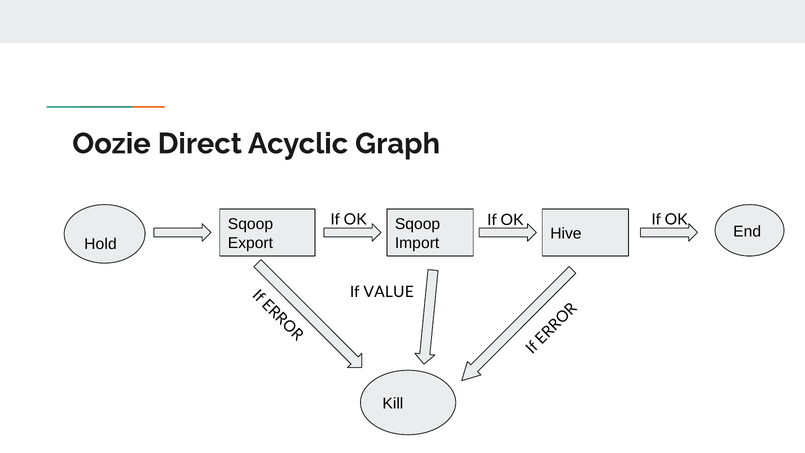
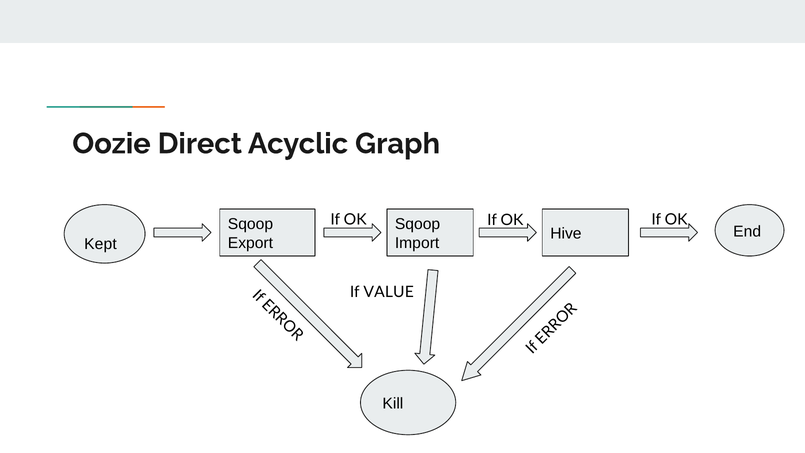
Hold: Hold -> Kept
